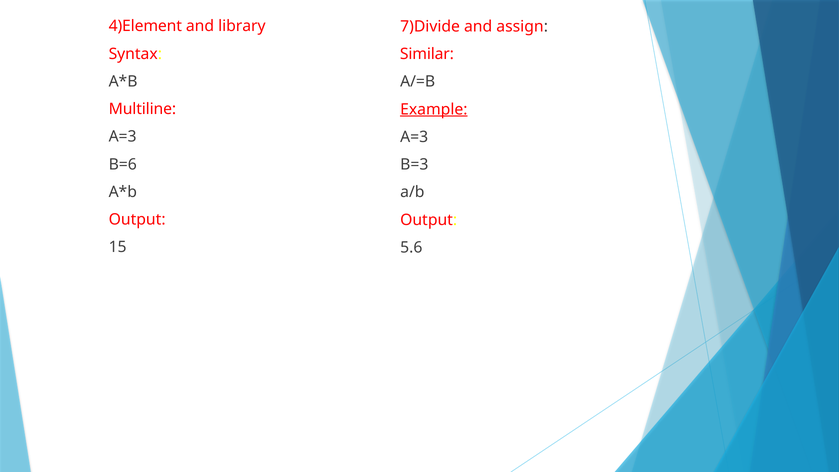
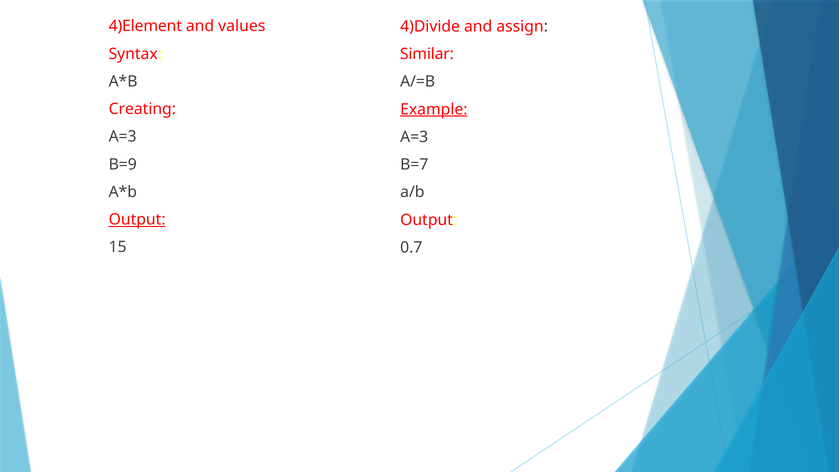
library: library -> values
7)Divide: 7)Divide -> 4)Divide
Multiline: Multiline -> Creating
B=6: B=6 -> B=9
B=3: B=3 -> B=7
Output at (137, 220) underline: none -> present
5.6: 5.6 -> 0.7
